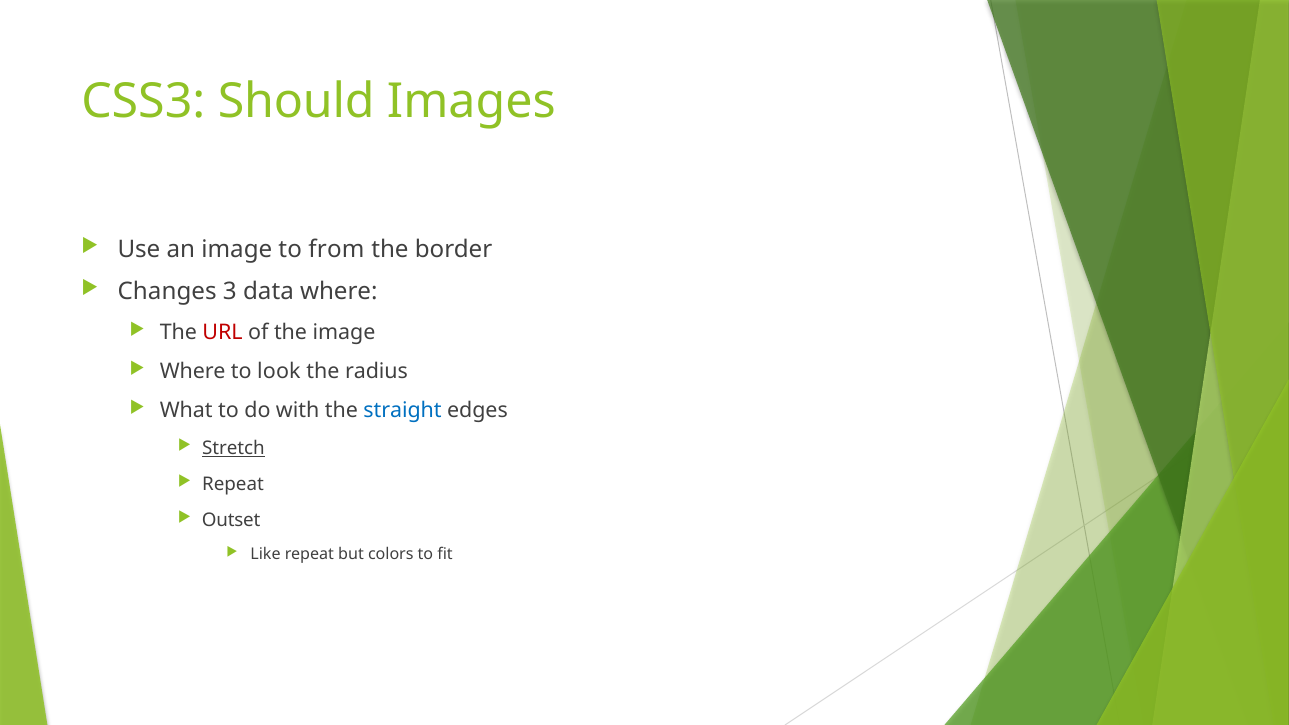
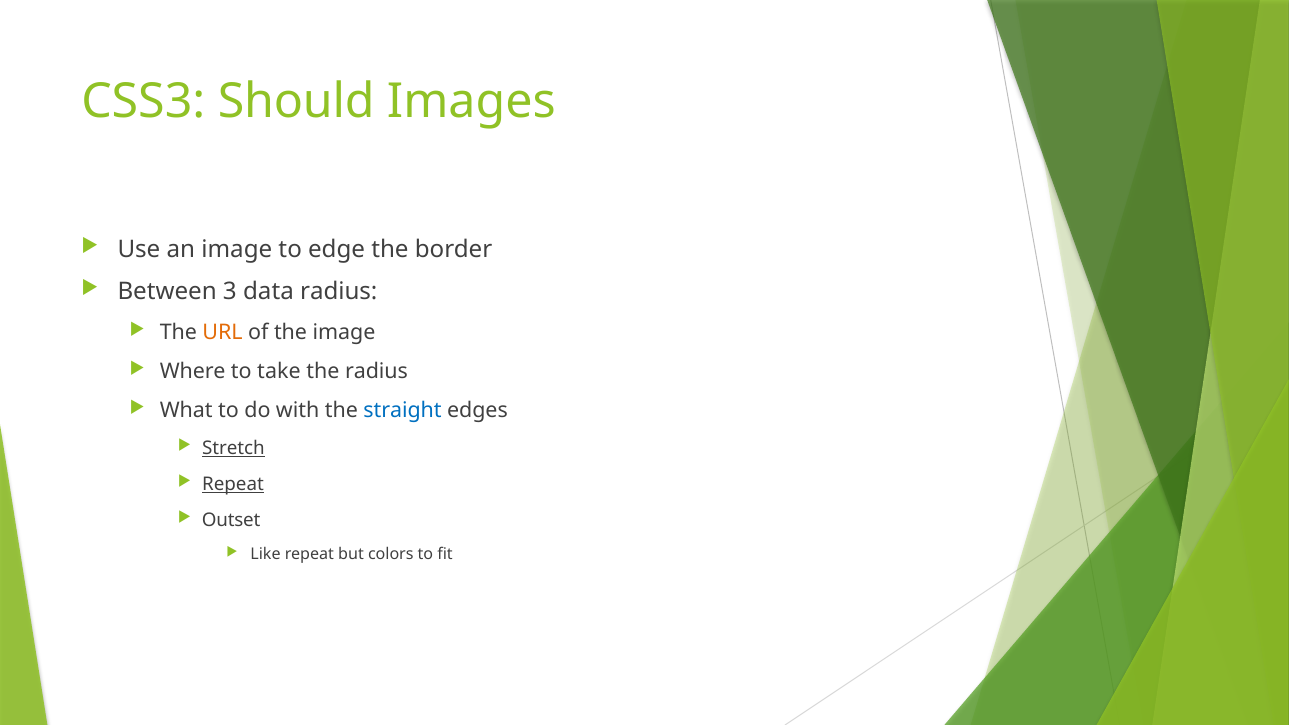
from: from -> edge
Changes: Changes -> Between
data where: where -> radius
URL colour: red -> orange
look: look -> take
Repeat at (233, 484) underline: none -> present
